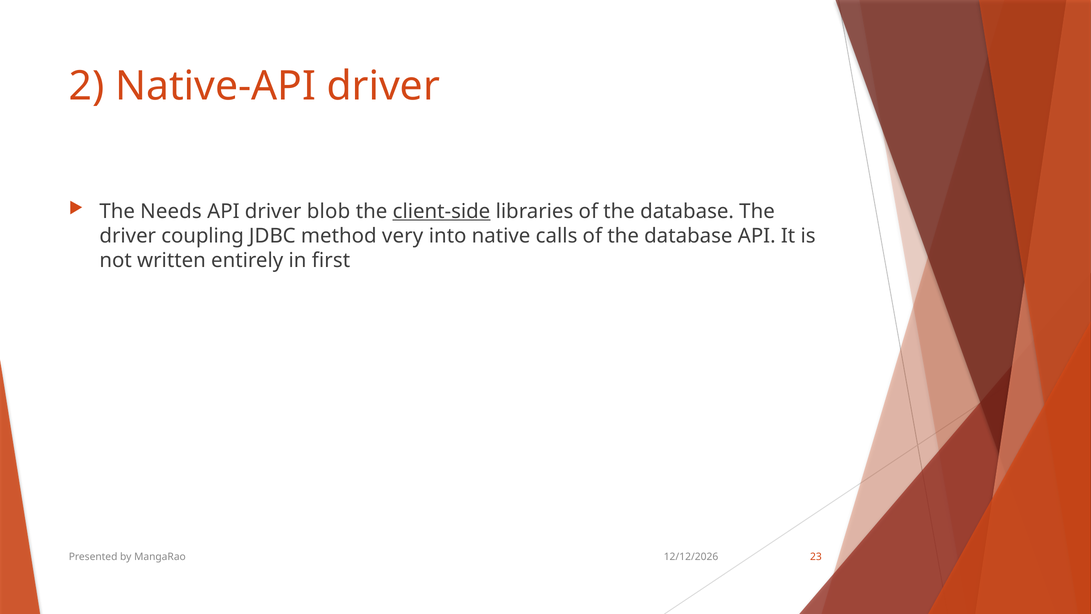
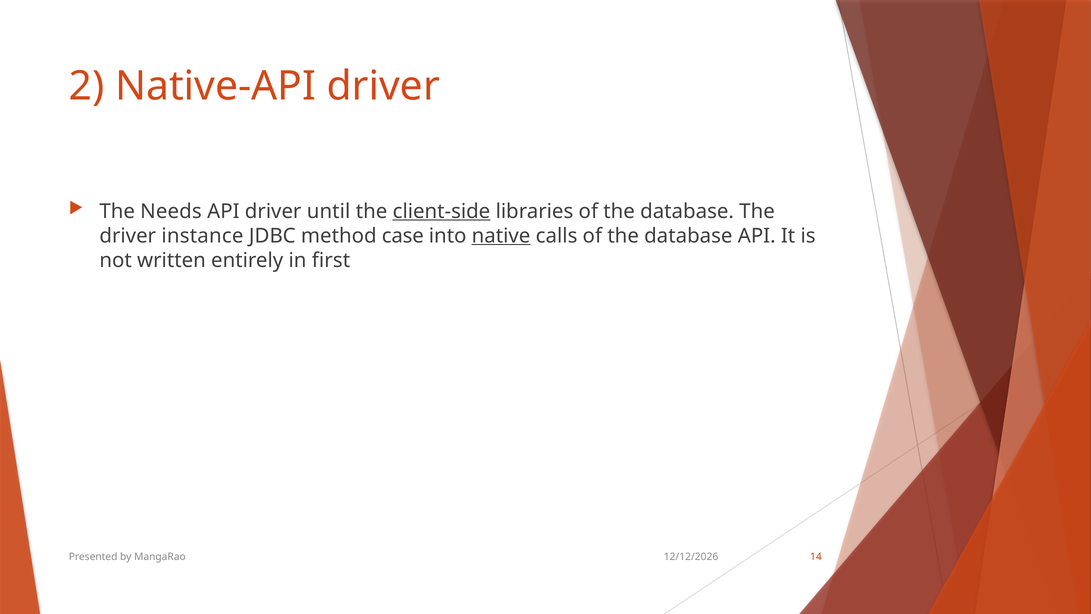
blob: blob -> until
coupling: coupling -> instance
very: very -> case
native underline: none -> present
23: 23 -> 14
